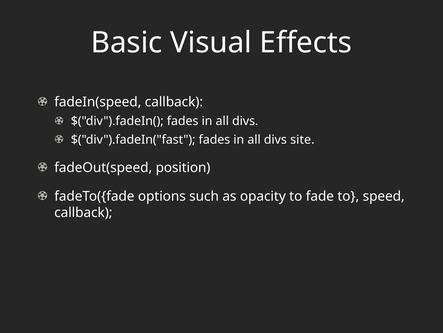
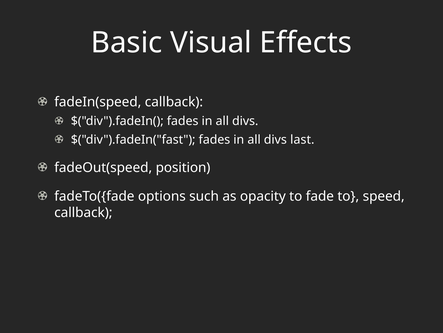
site: site -> last
